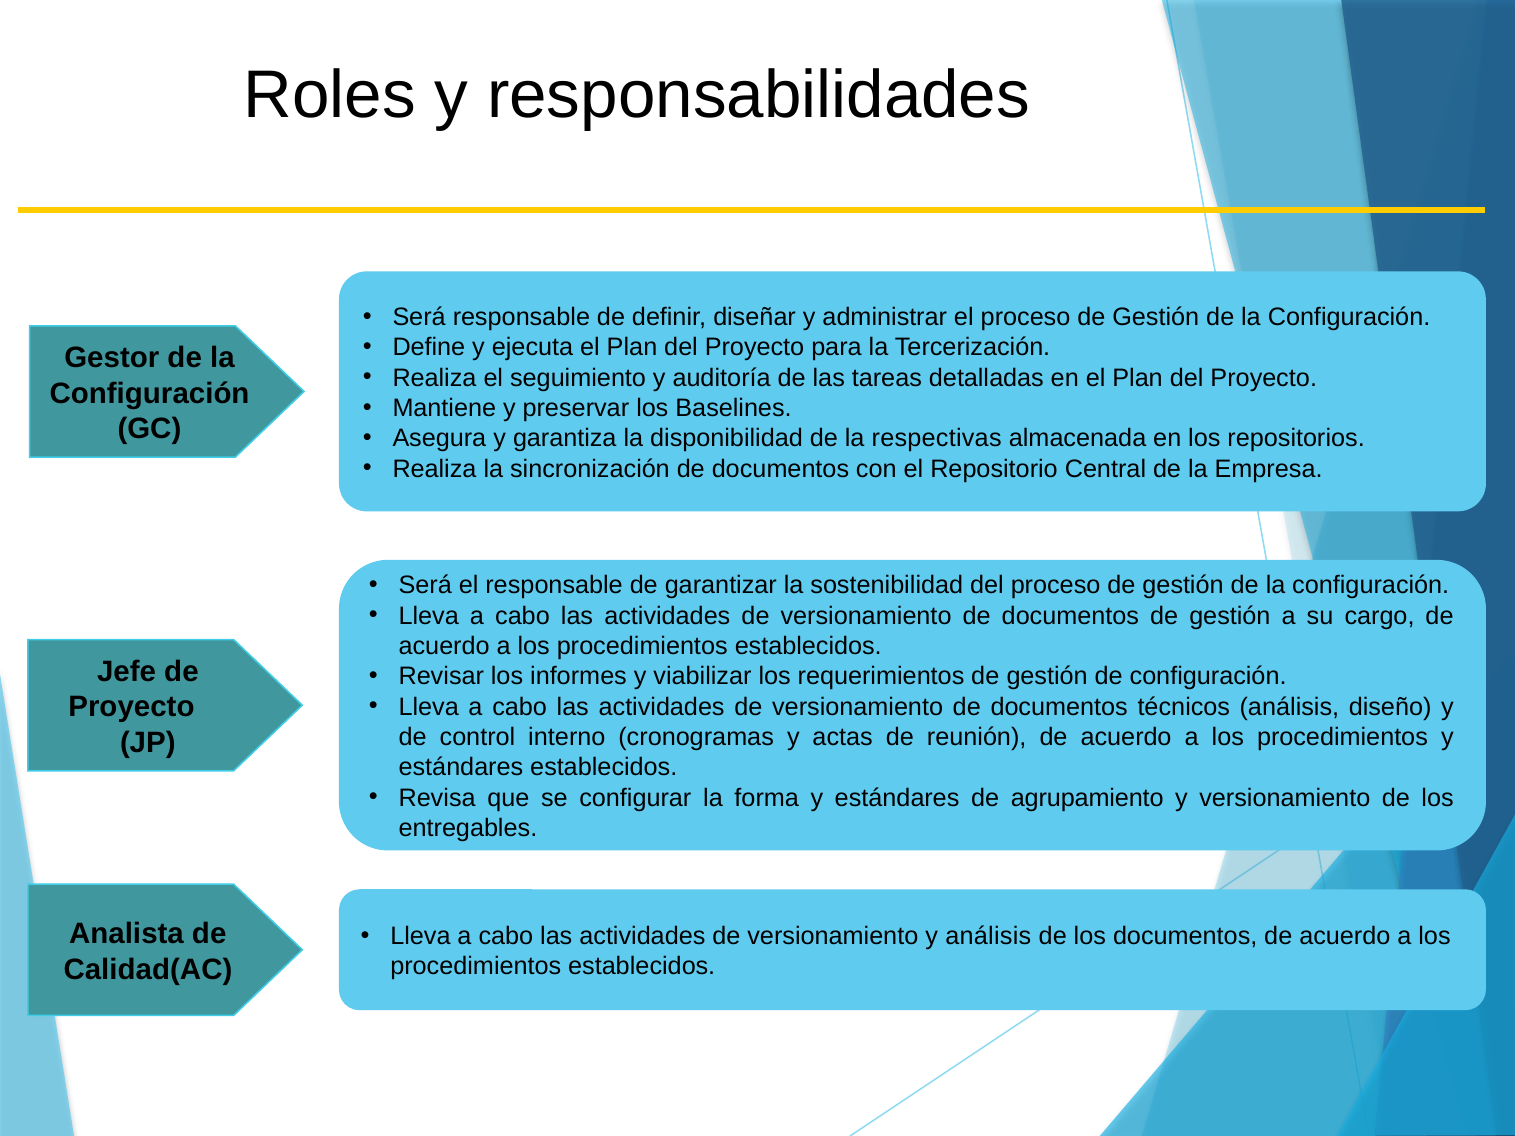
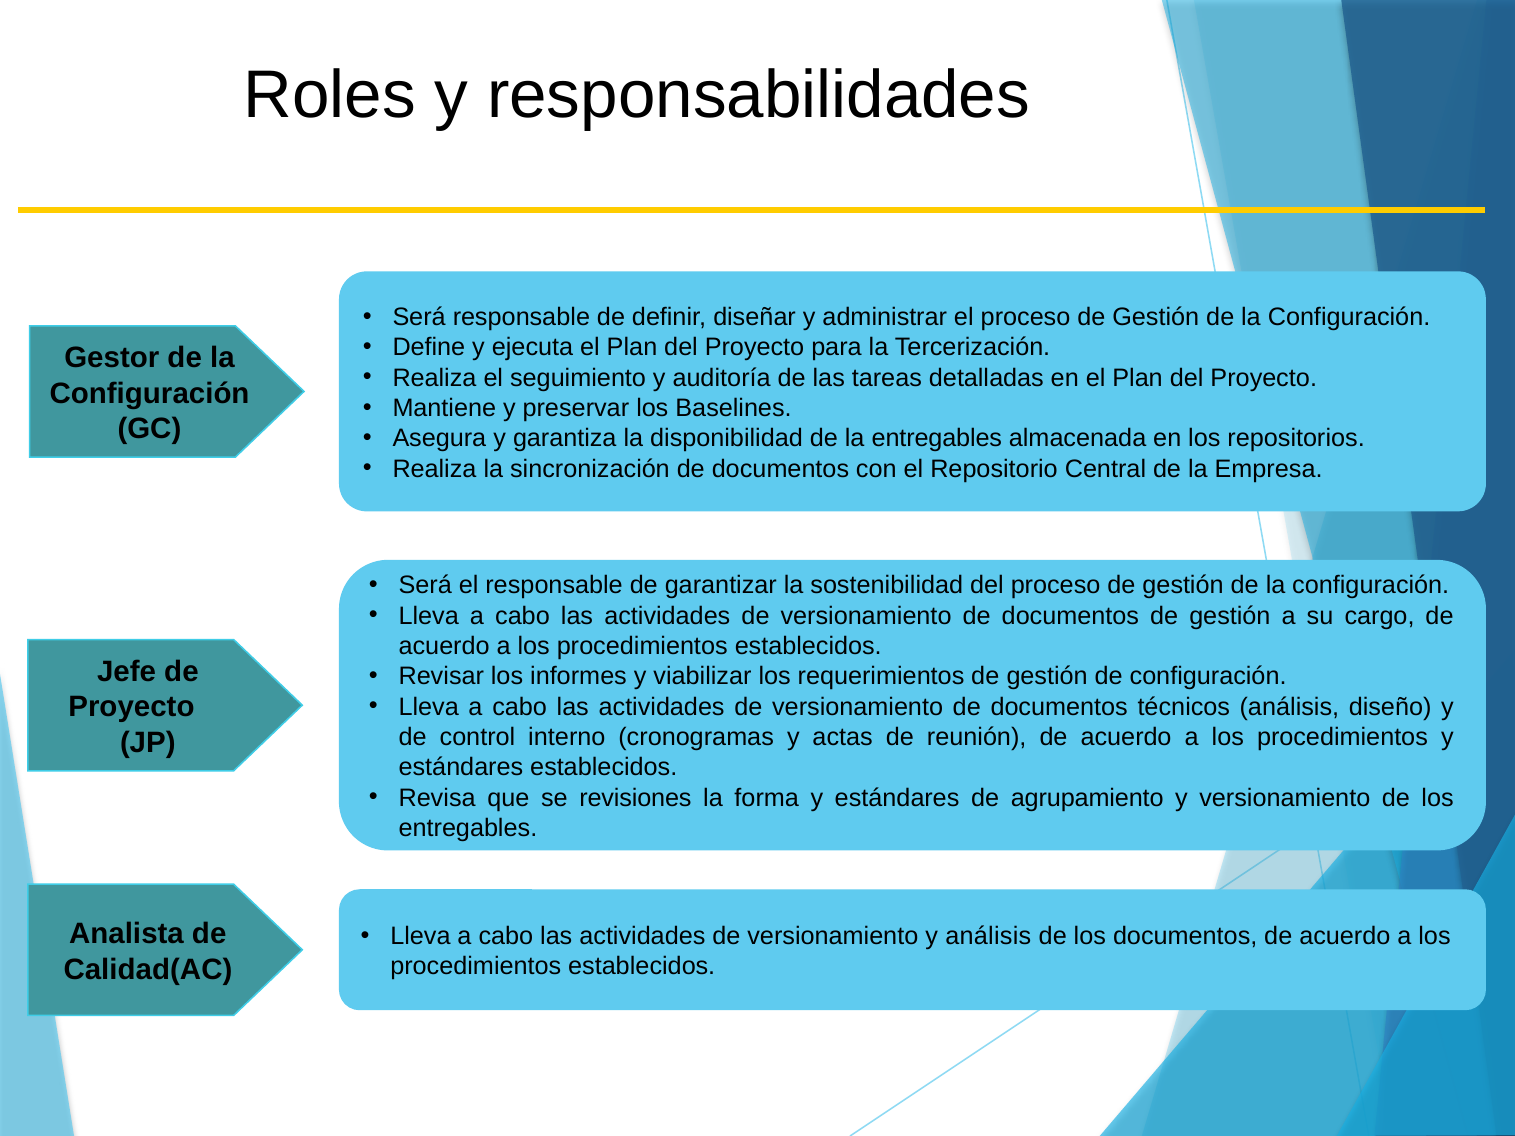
la respectivas: respectivas -> entregables
configurar: configurar -> revisiones
